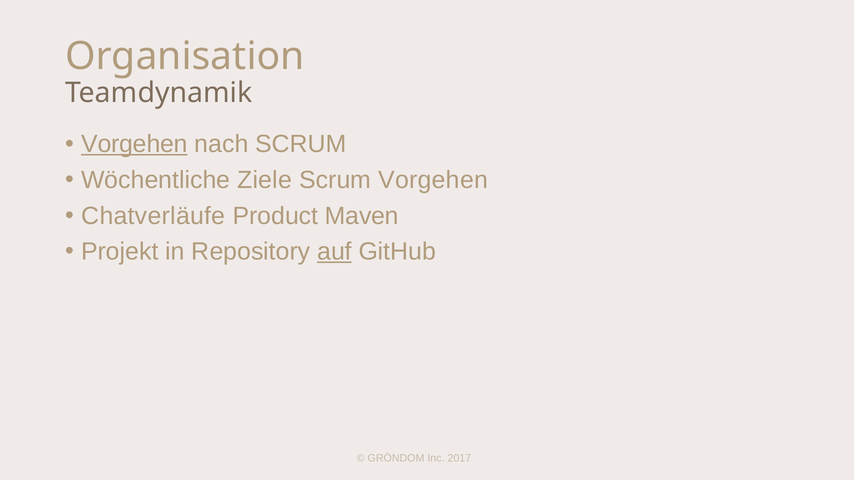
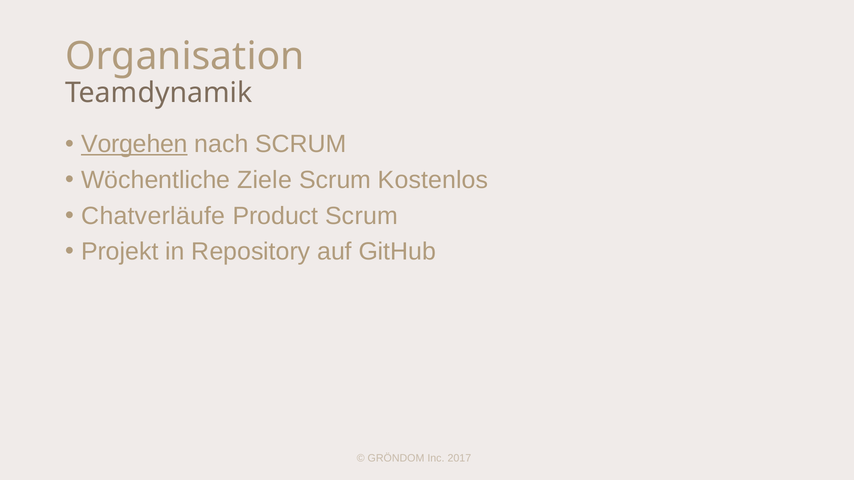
Scrum Vorgehen: Vorgehen -> Kostenlos
Product Maven: Maven -> Scrum
auf underline: present -> none
